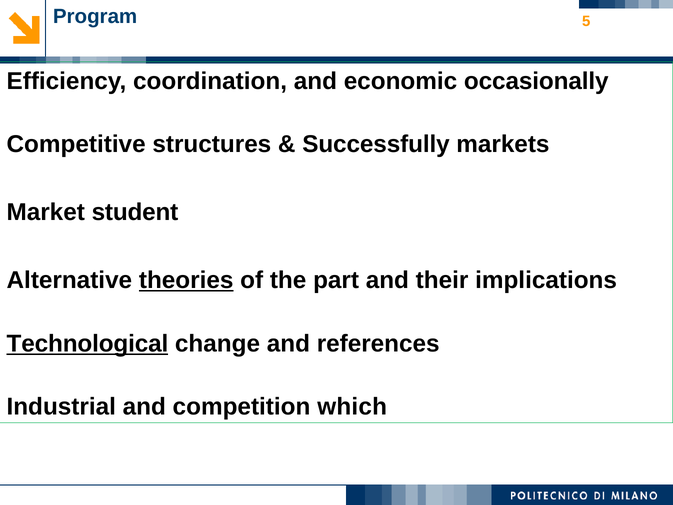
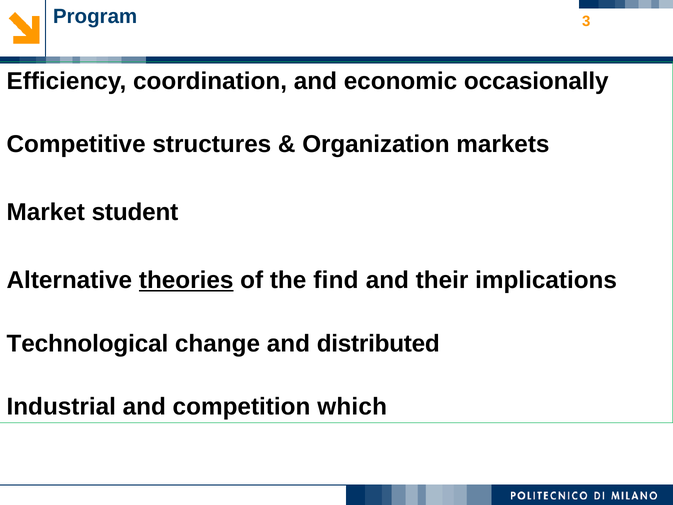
5: 5 -> 3
Successfully: Successfully -> Organization
part: part -> find
Technological underline: present -> none
references: references -> distributed
